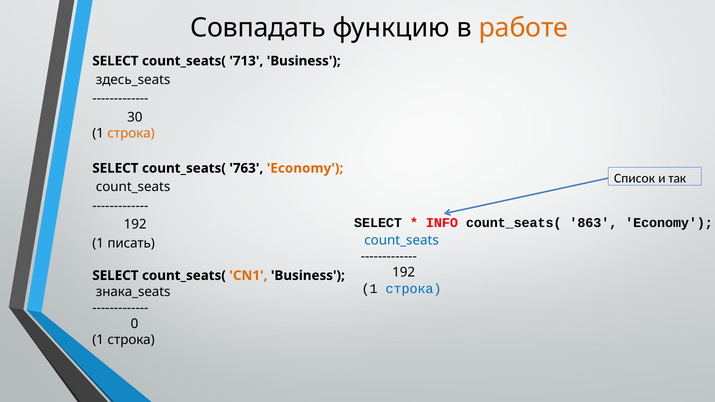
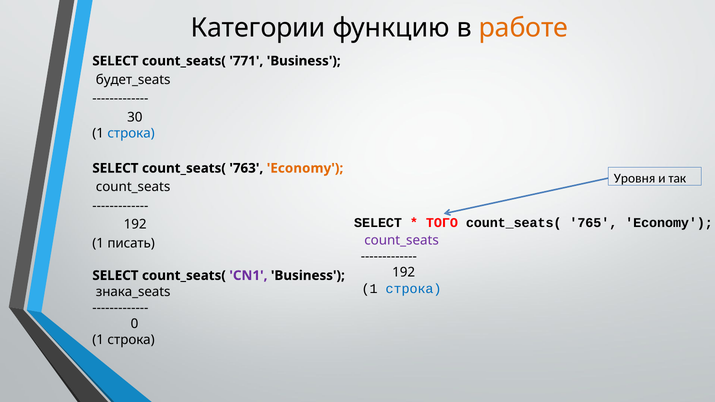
Совпадать: Совпадать -> Категории
713: 713 -> 771
здесь_seats: здесь_seats -> будет_seats
строка at (131, 133) colour: orange -> blue
Список: Список -> Уровня
INFO: INFO -> ТОГО
863: 863 -> 765
count_seats at (402, 241) colour: blue -> purple
CN1 colour: orange -> purple
